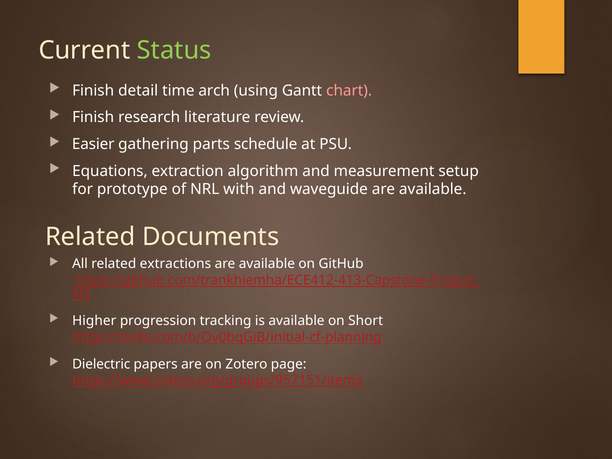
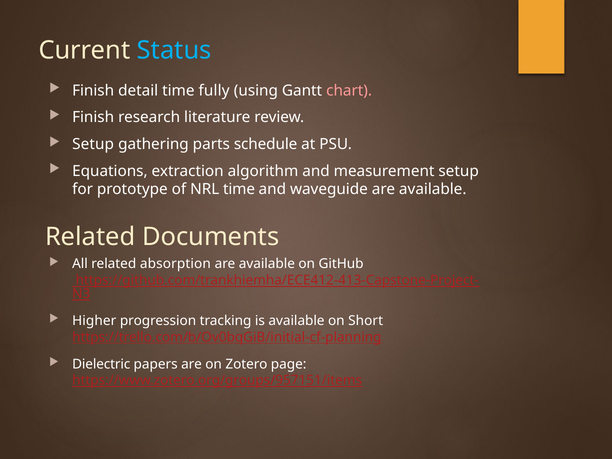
Status colour: light green -> light blue
arch: arch -> fully
Easier at (93, 144): Easier -> Setup
NRL with: with -> time
extractions: extractions -> absorption
